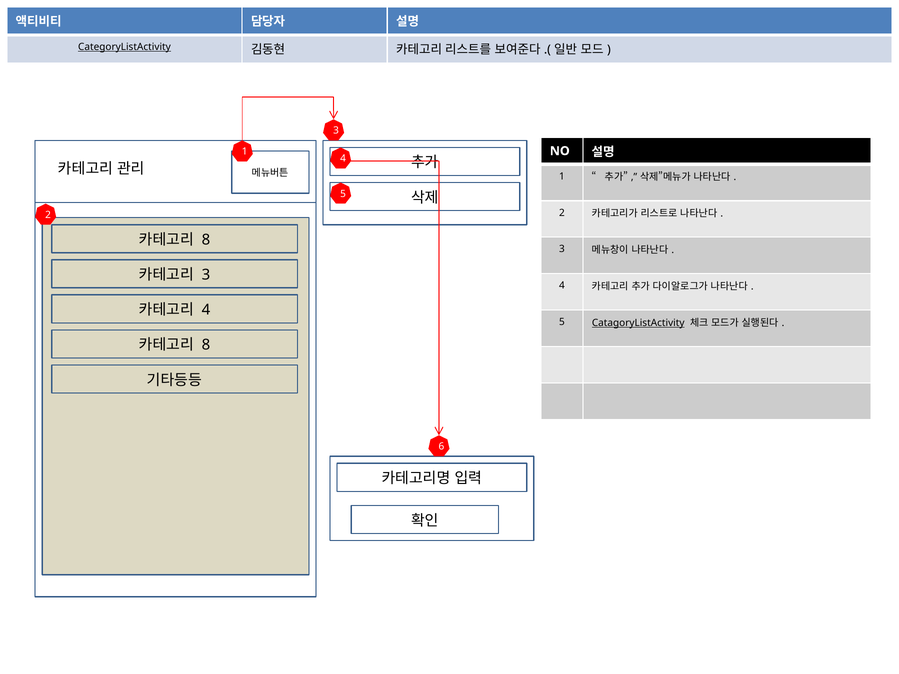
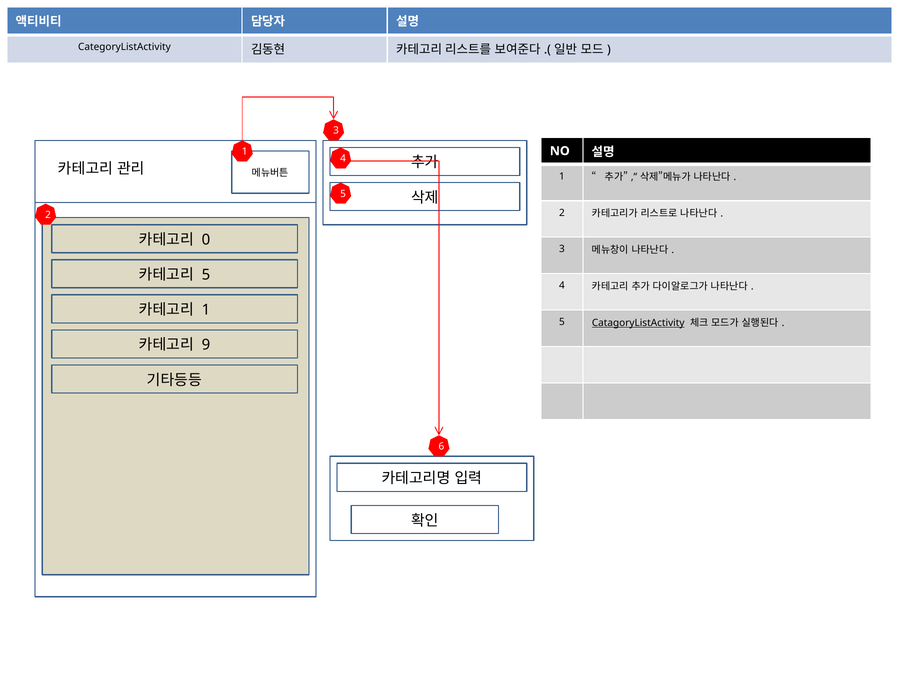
CategoryListActivity underline: present -> none
8 at (206, 240): 8 -> 0
3 at (206, 275): 3 -> 5
4 at (206, 310): 4 -> 1
8 at (206, 345): 8 -> 9
